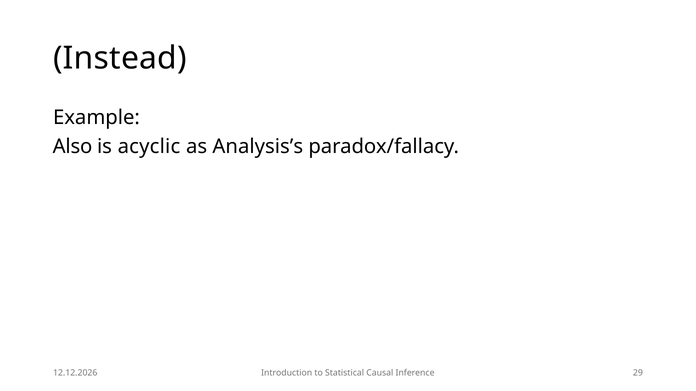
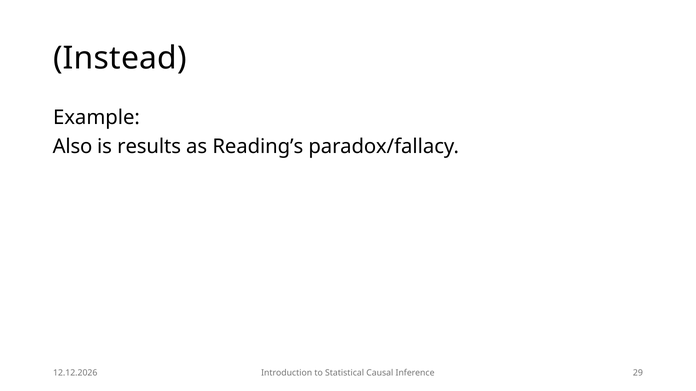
acyclic: acyclic -> results
Analysis’s: Analysis’s -> Reading’s
